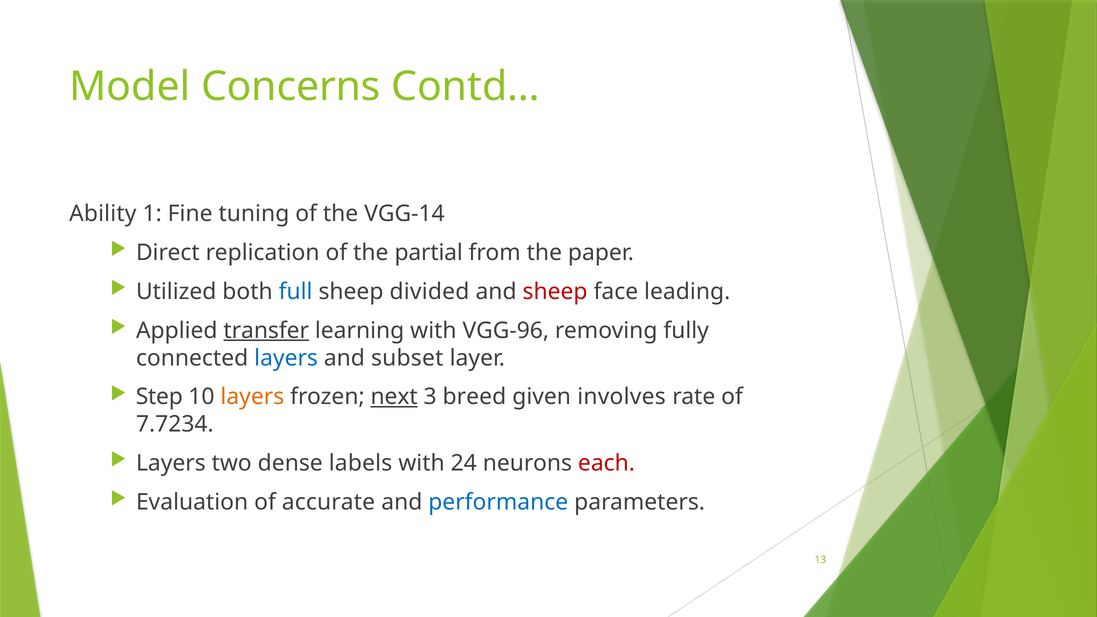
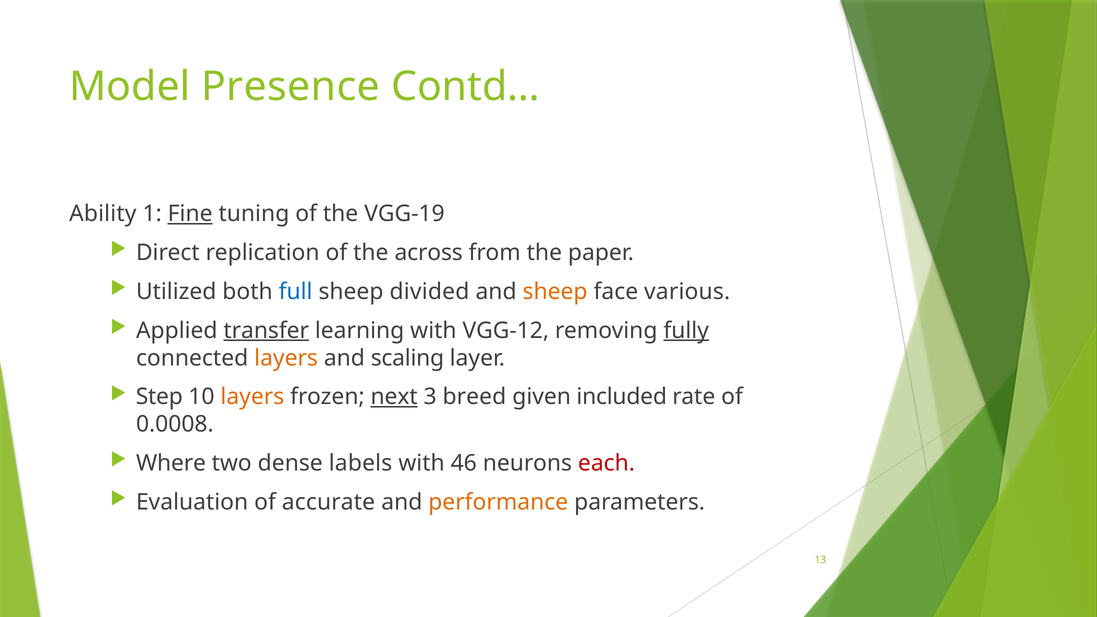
Concerns: Concerns -> Presence
Fine underline: none -> present
VGG-14: VGG-14 -> VGG-19
partial: partial -> across
sheep at (555, 292) colour: red -> orange
leading: leading -> various
VGG-96: VGG-96 -> VGG-12
fully underline: none -> present
layers at (286, 358) colour: blue -> orange
subset: subset -> scaling
involves: involves -> included
7.7234: 7.7234 -> 0.0008
Layers at (171, 463): Layers -> Where
24: 24 -> 46
performance colour: blue -> orange
